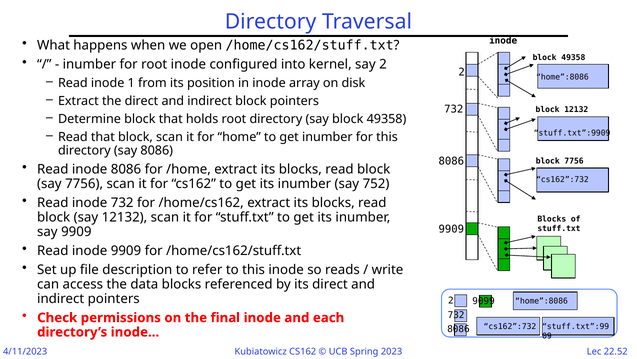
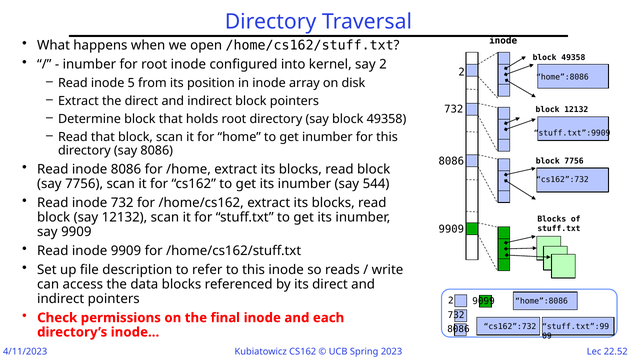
1: 1 -> 5
752: 752 -> 544
